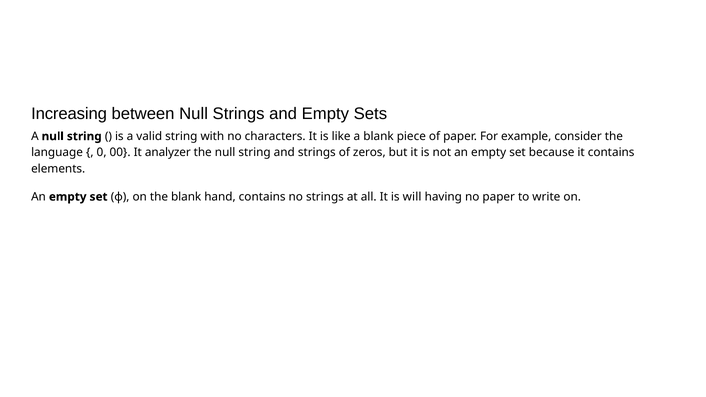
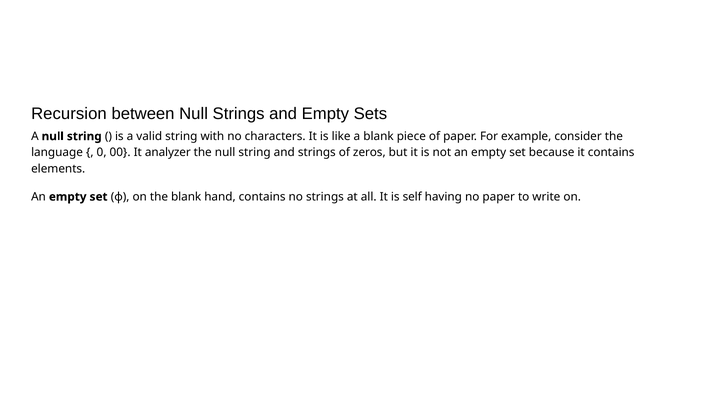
Increasing: Increasing -> Recursion
will: will -> self
